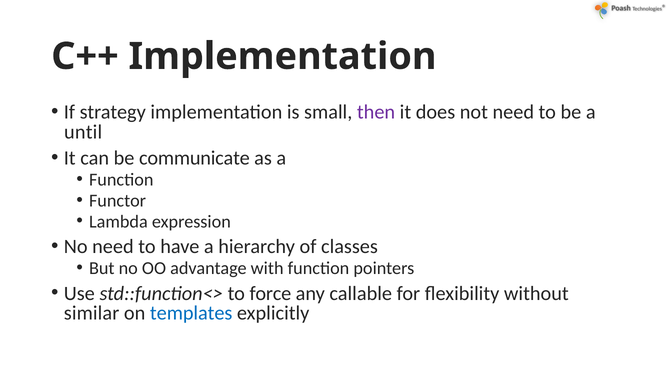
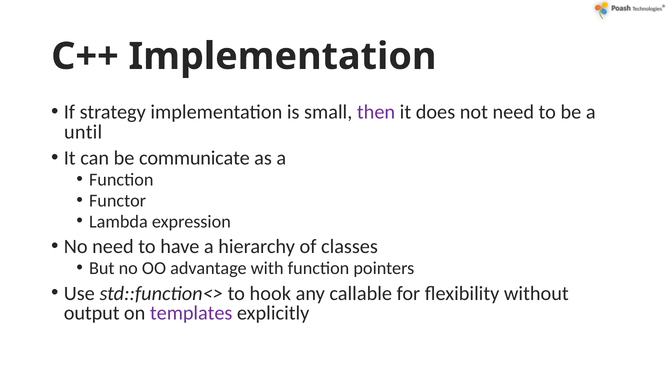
force: force -> hook
similar: similar -> output
templates colour: blue -> purple
